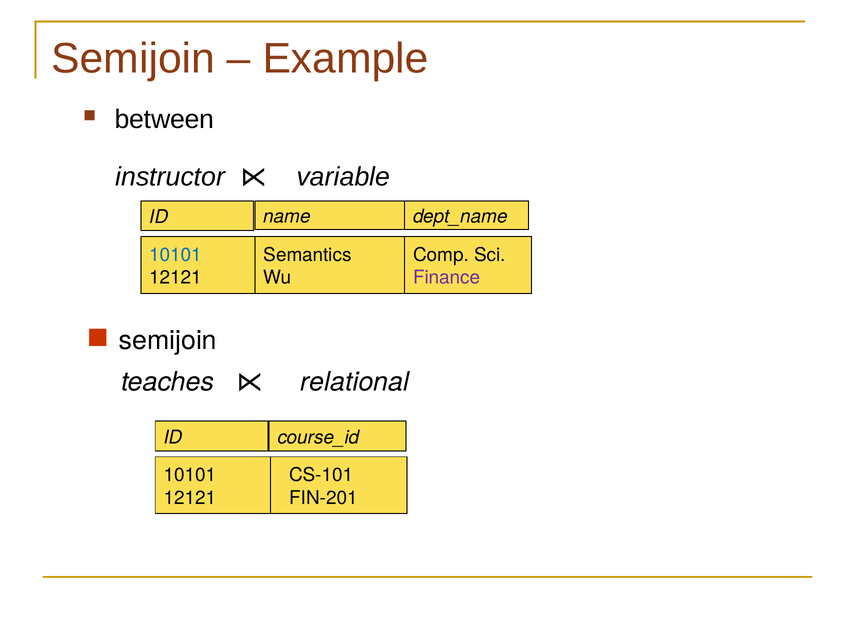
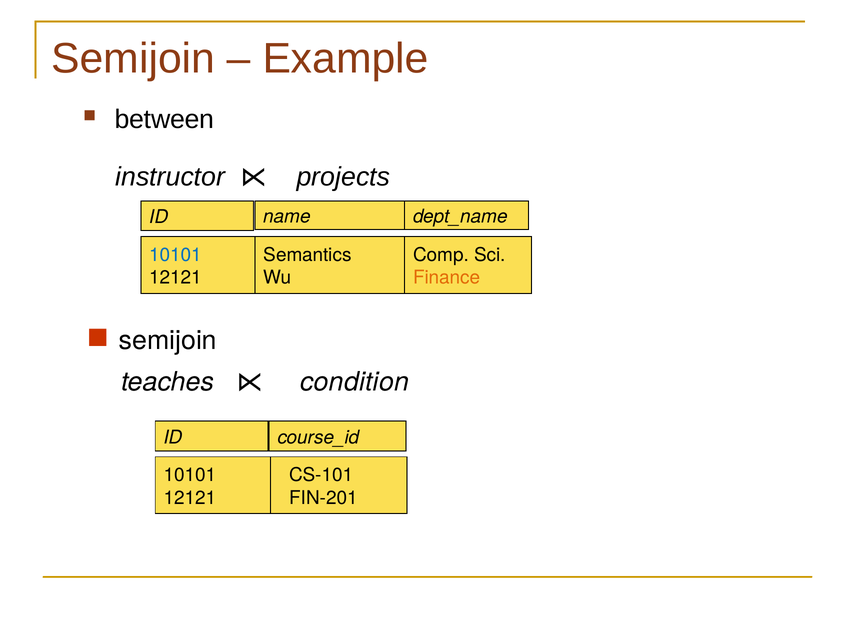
variable: variable -> projects
Finance colour: purple -> orange
relational: relational -> condition
